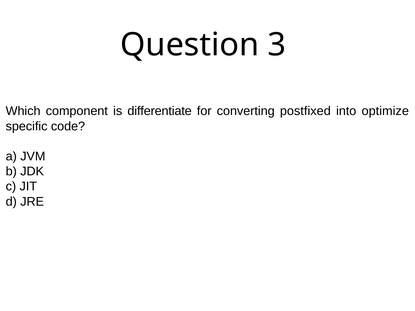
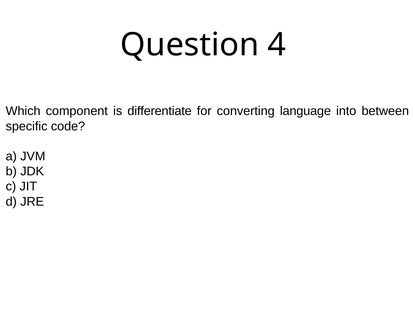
3: 3 -> 4
postfixed: postfixed -> language
optimize: optimize -> between
